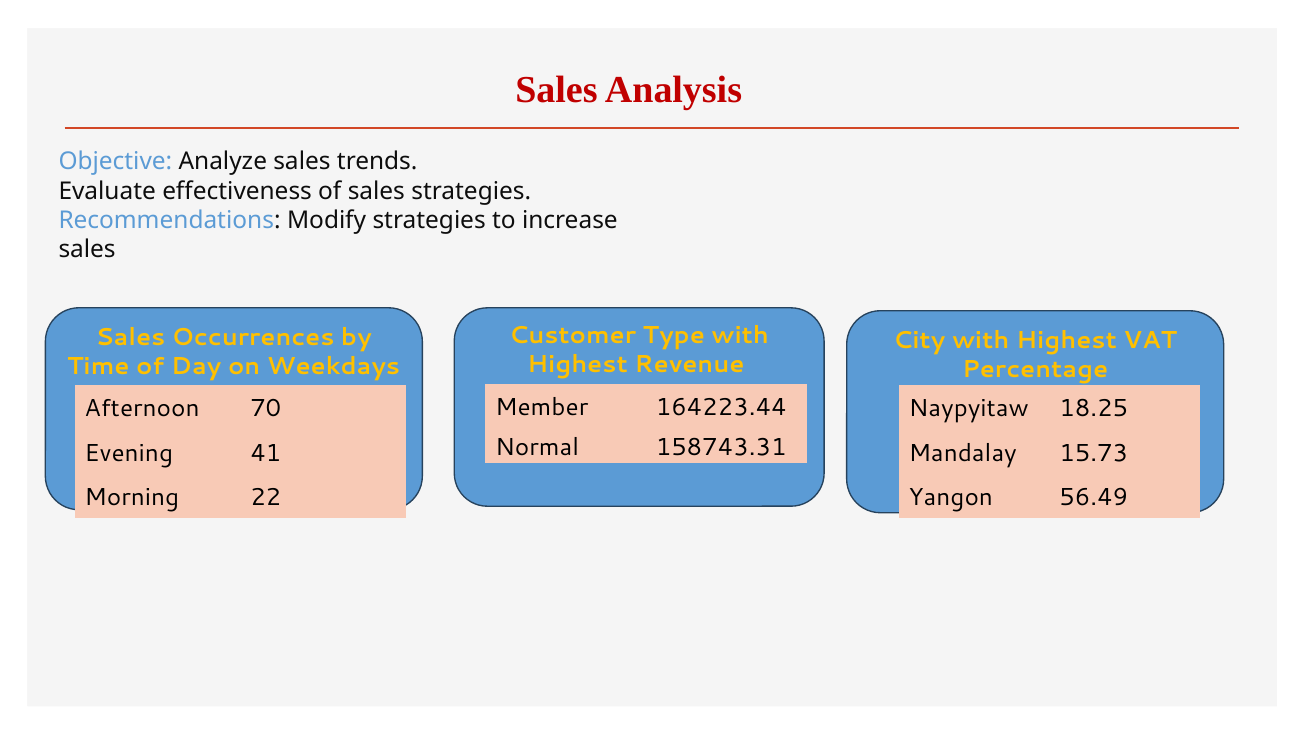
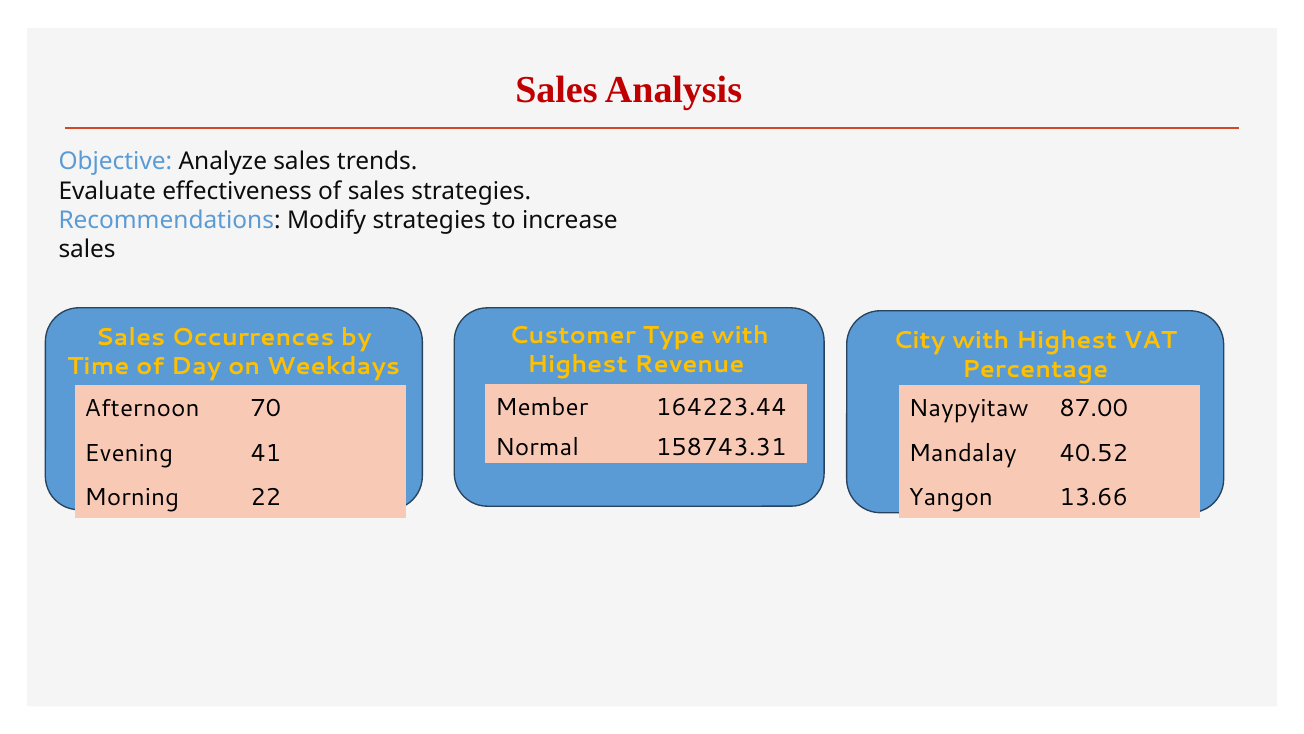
18.25: 18.25 -> 87.00
15.73: 15.73 -> 40.52
56.49: 56.49 -> 13.66
